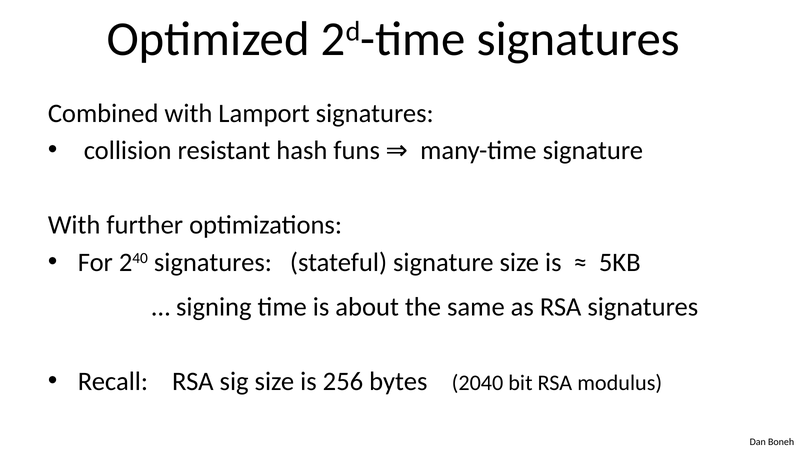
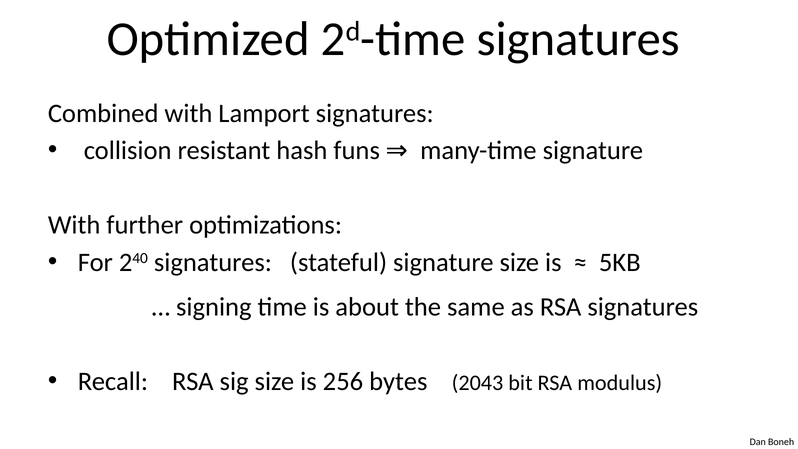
2040: 2040 -> 2043
